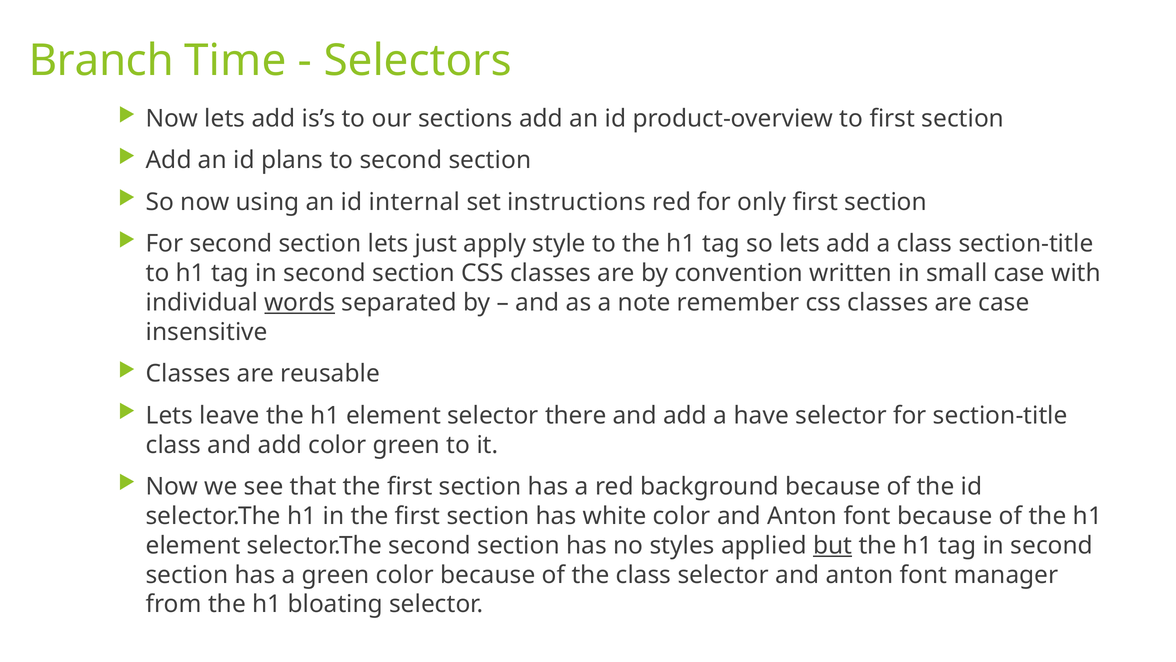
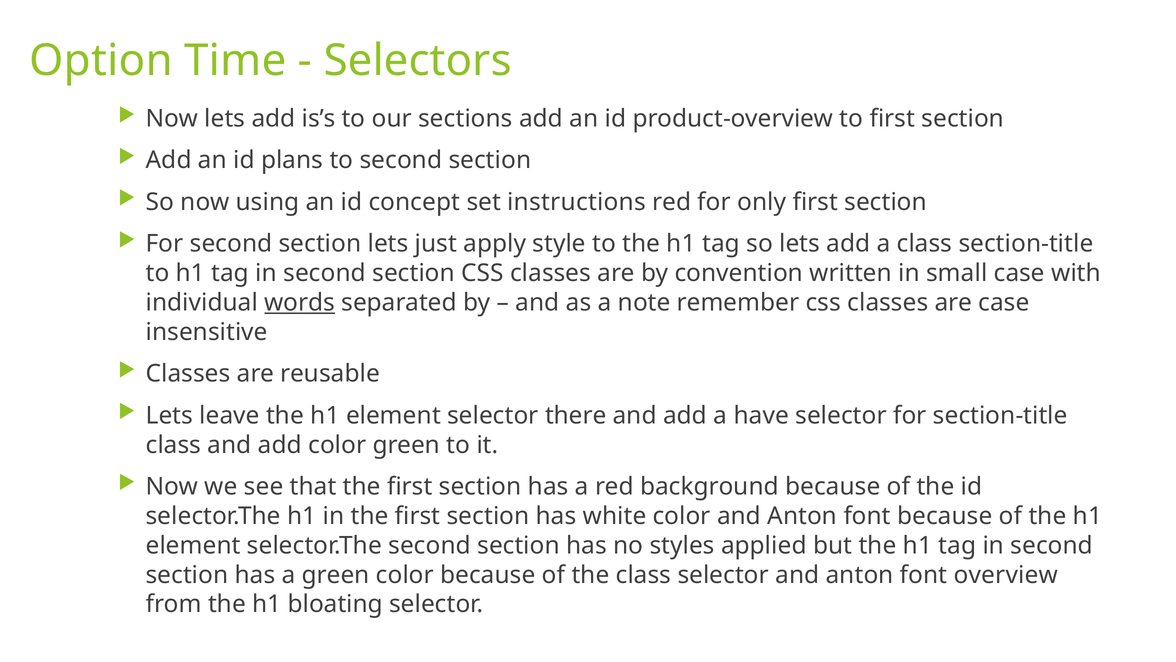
Branch: Branch -> Option
internal: internal -> concept
but underline: present -> none
manager: manager -> overview
